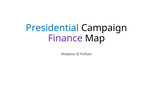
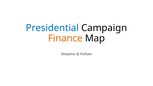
Finance colour: purple -> orange
